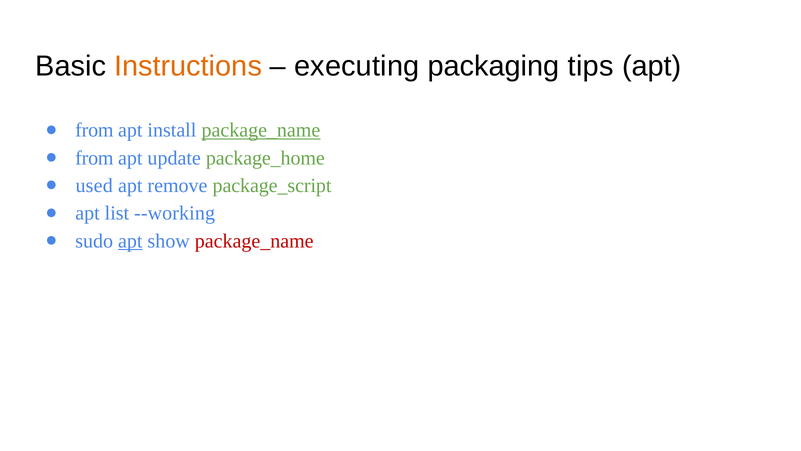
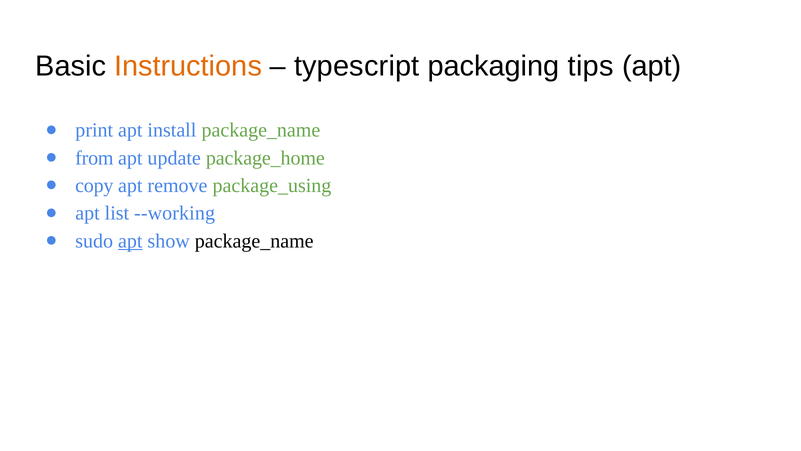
executing: executing -> typescript
from at (94, 130): from -> print
package_name at (261, 130) underline: present -> none
used: used -> copy
package_script: package_script -> package_using
package_name at (254, 241) colour: red -> black
